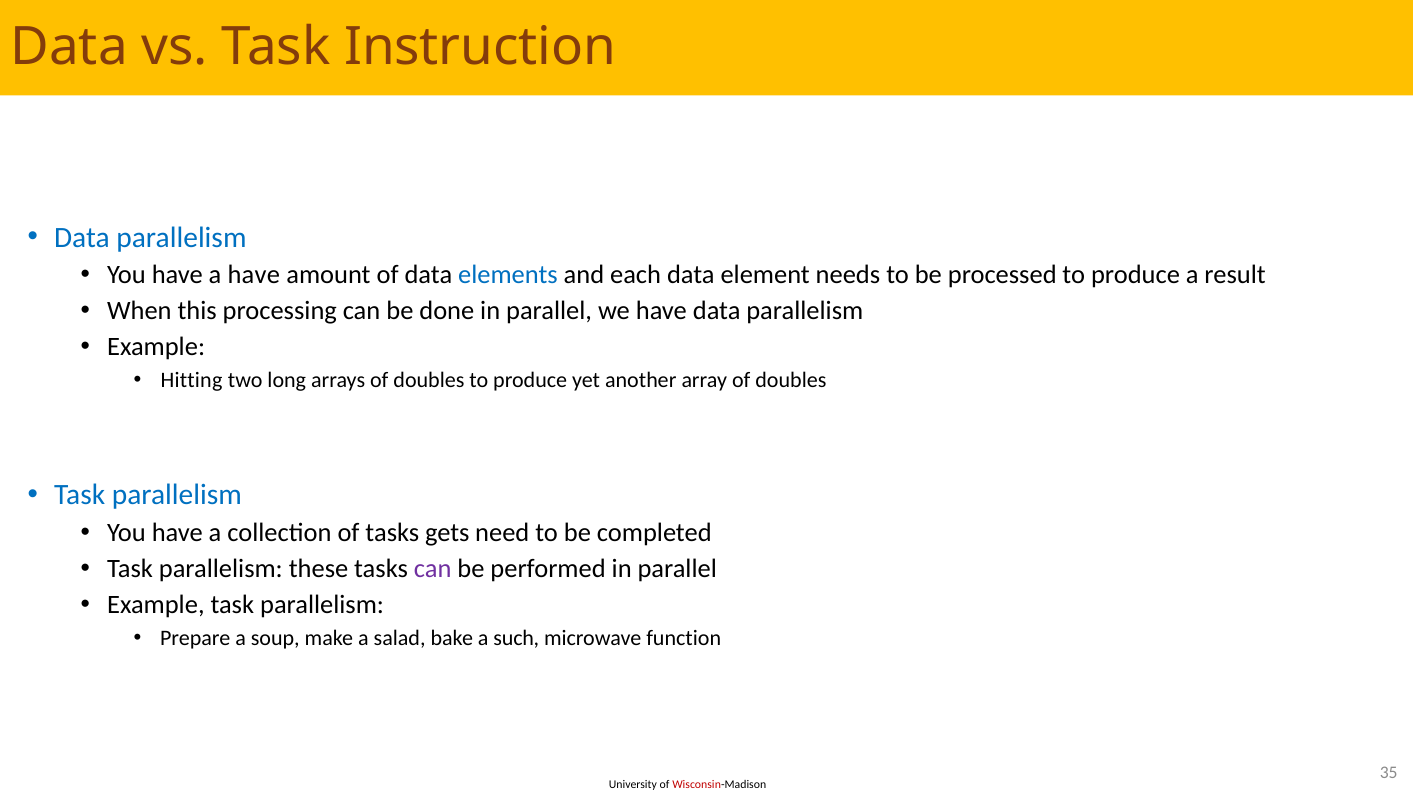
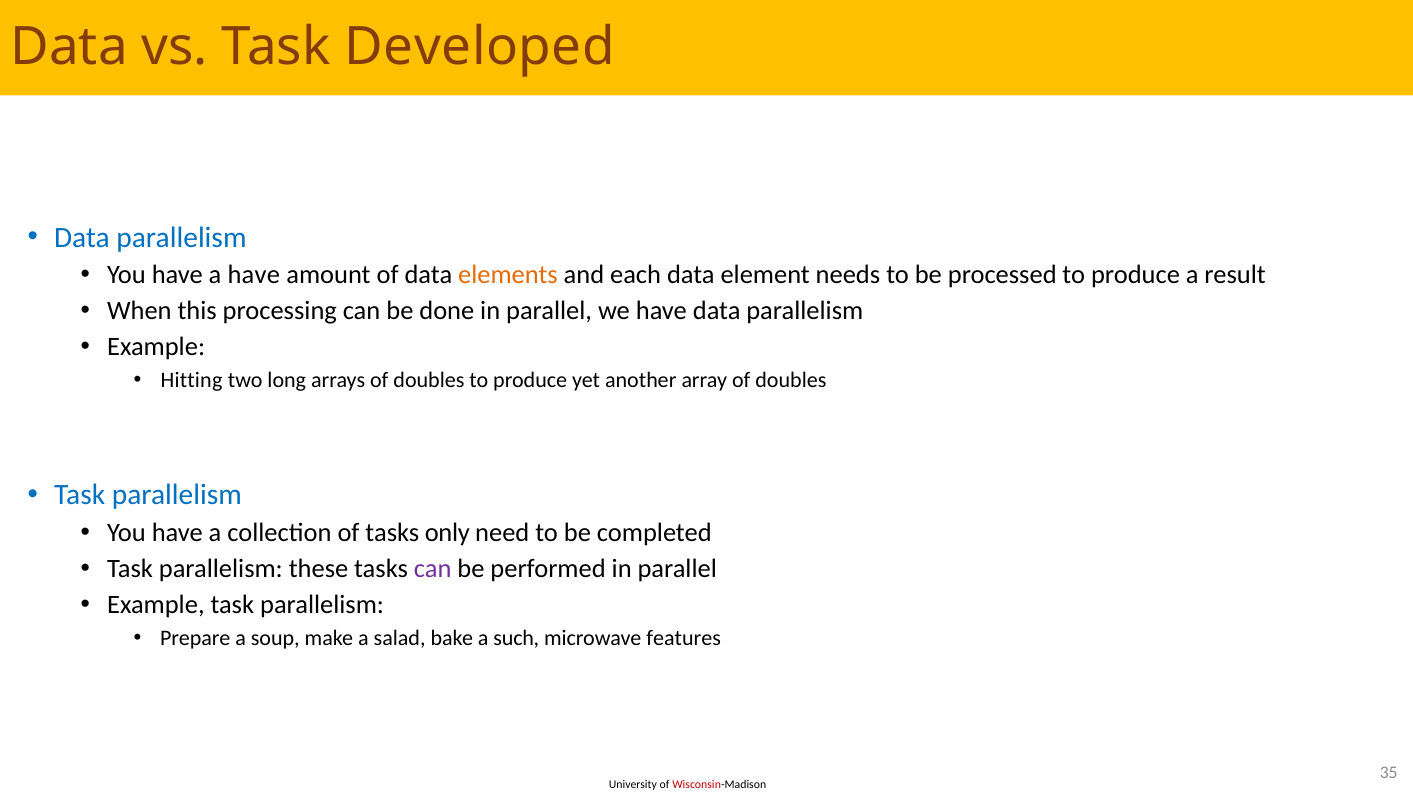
Instruction: Instruction -> Developed
elements colour: blue -> orange
gets: gets -> only
function: function -> features
